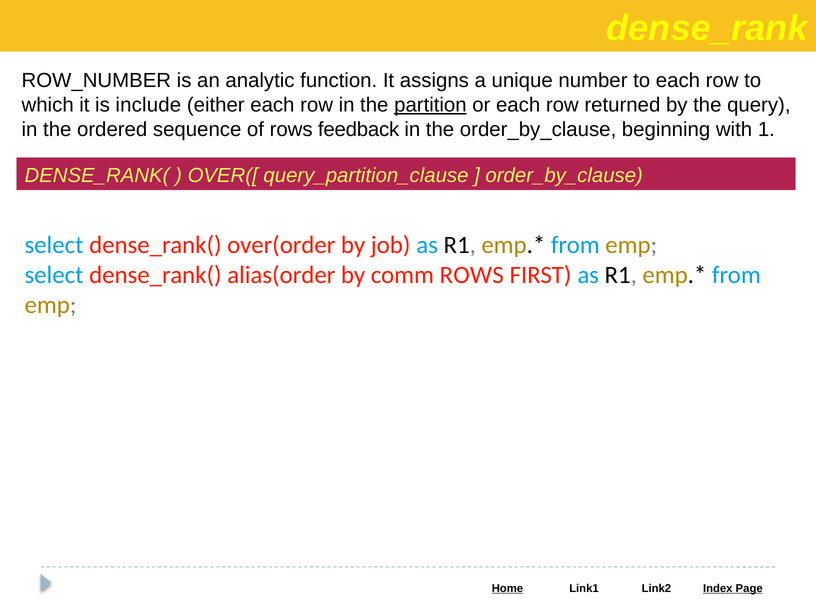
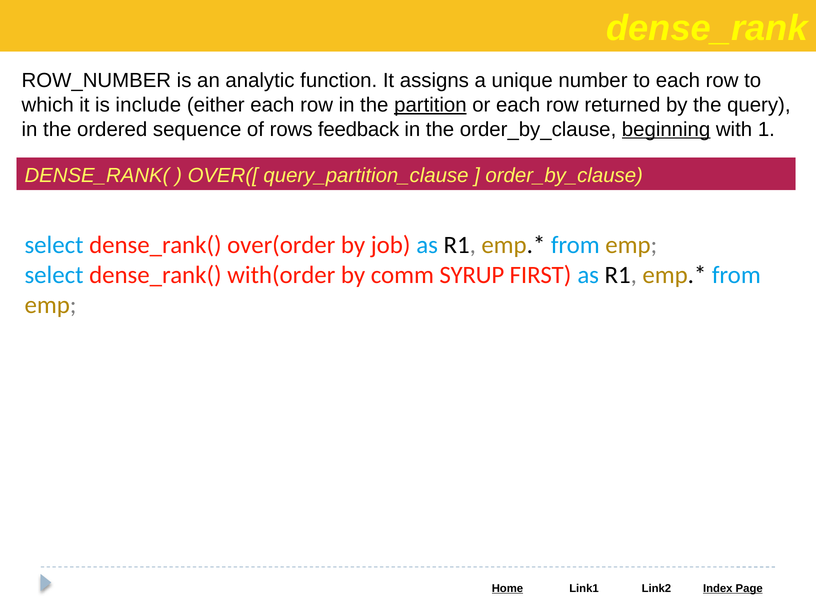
beginning underline: none -> present
alias(order: alias(order -> with(order
comm ROWS: ROWS -> SYRUP
